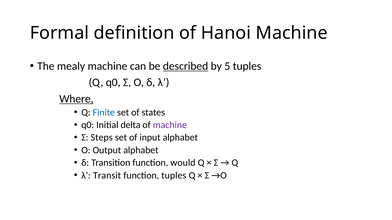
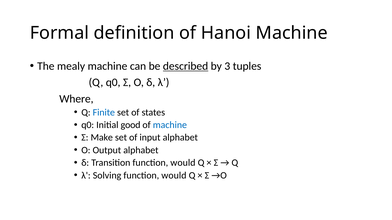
5: 5 -> 3
Where underline: present -> none
delta: delta -> good
machine at (170, 125) colour: purple -> blue
Steps: Steps -> Make
Transit: Transit -> Solving
tuples at (174, 176): tuples -> would
